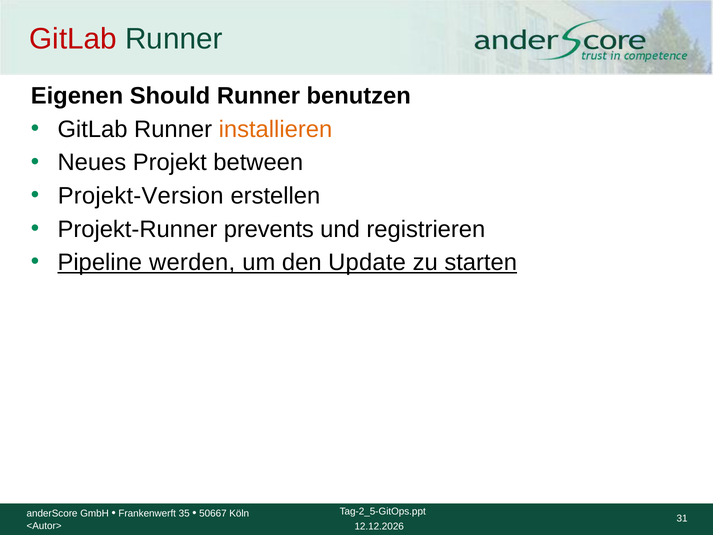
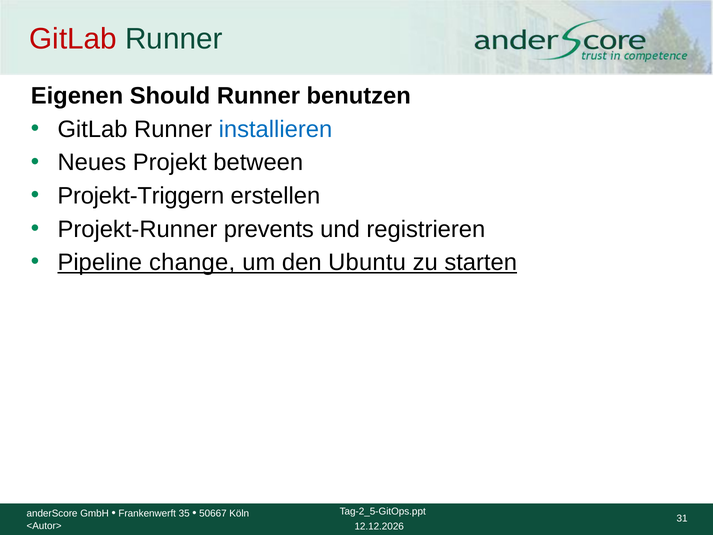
installieren colour: orange -> blue
Projekt-Version: Projekt-Version -> Projekt-Triggern
werden: werden -> change
Update: Update -> Ubuntu
